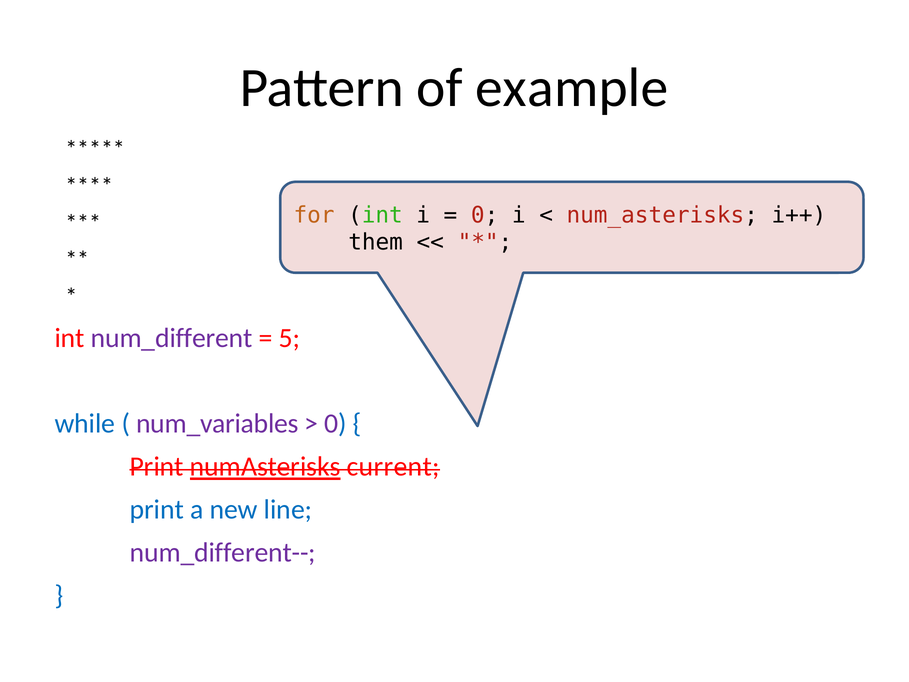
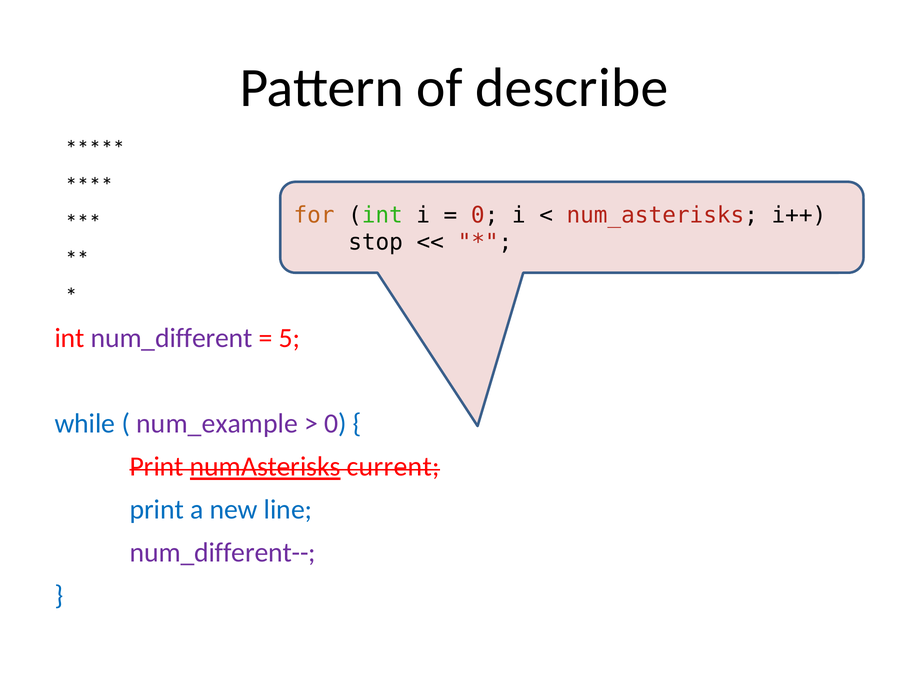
example: example -> describe
them: them -> stop
num_variables: num_variables -> num_example
